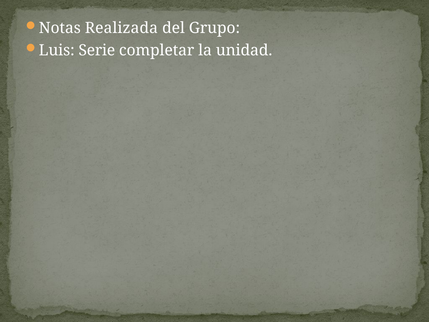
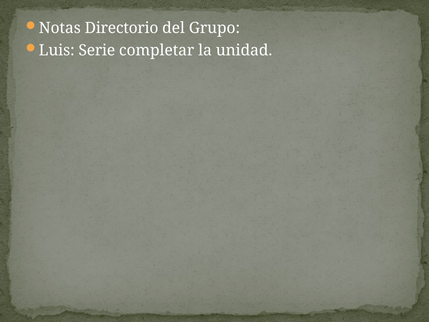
Realizada: Realizada -> Directorio
